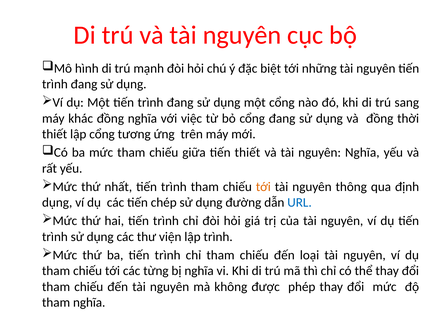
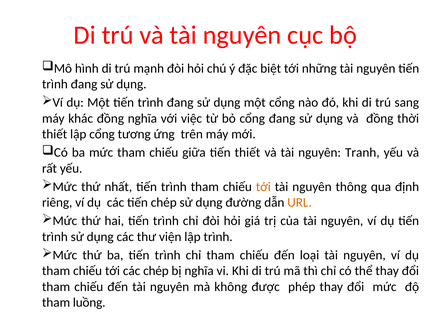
nguyên Nghĩa: Nghĩa -> Tranh
dụng at (57, 203): dụng -> riêng
URL colour: blue -> orange
các từng: từng -> chép
tham nghĩa: nghĩa -> luồng
